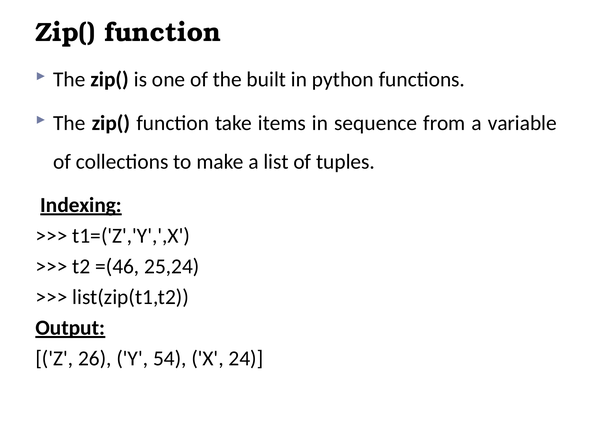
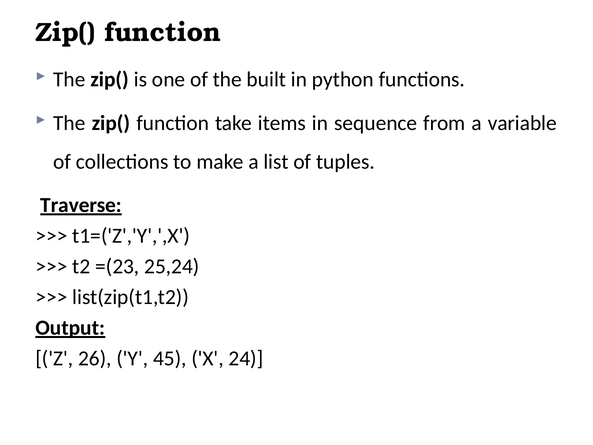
Indexing: Indexing -> Traverse
=(46: =(46 -> =(23
54: 54 -> 45
